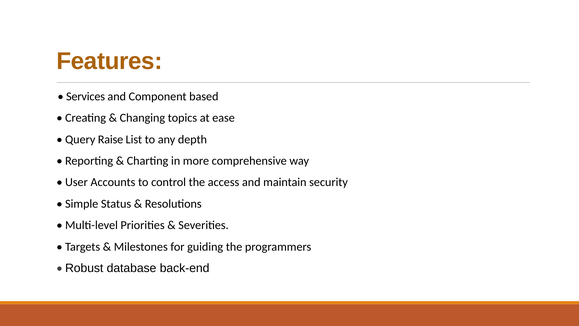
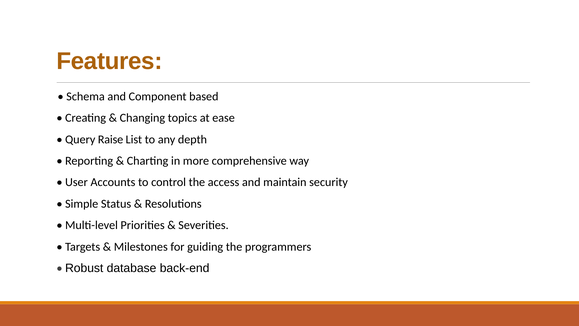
Services: Services -> Schema
